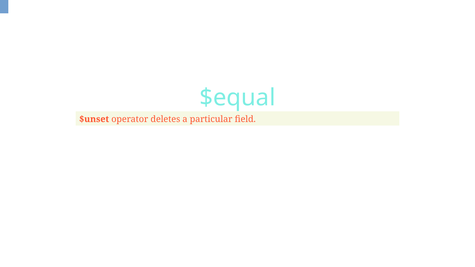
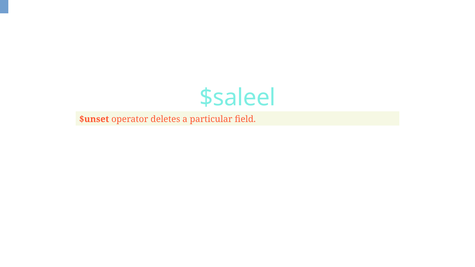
$equal: $equal -> $saleel
